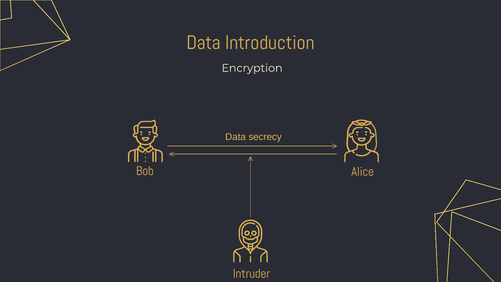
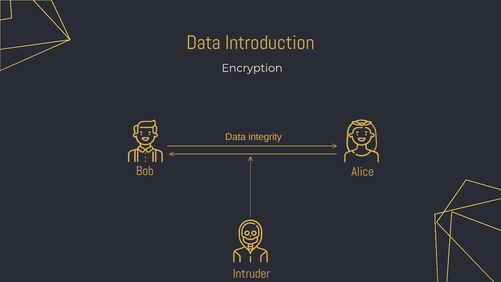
secrecy: secrecy -> integrity
